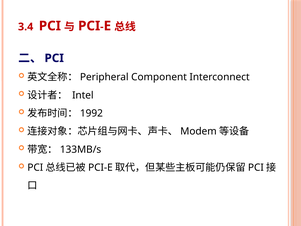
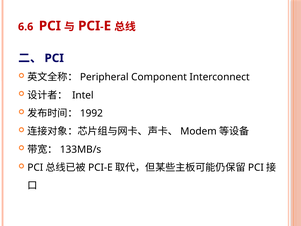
3.4: 3.4 -> 6.6
